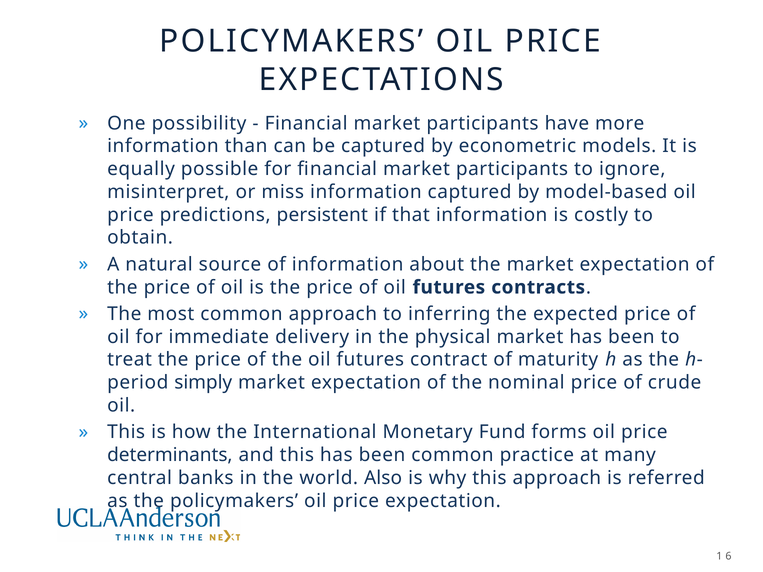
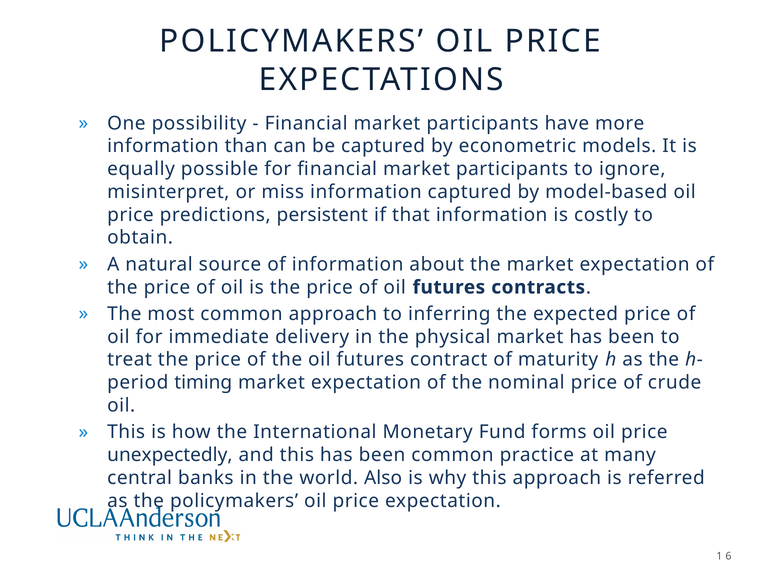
simply: simply -> timing
determinants: determinants -> unexpectedly
